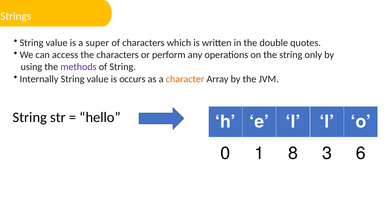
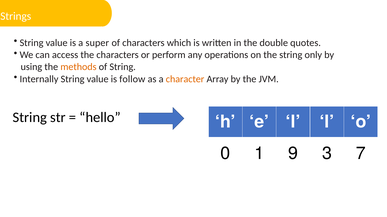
methods colour: purple -> orange
occurs: occurs -> follow
8: 8 -> 9
6: 6 -> 7
